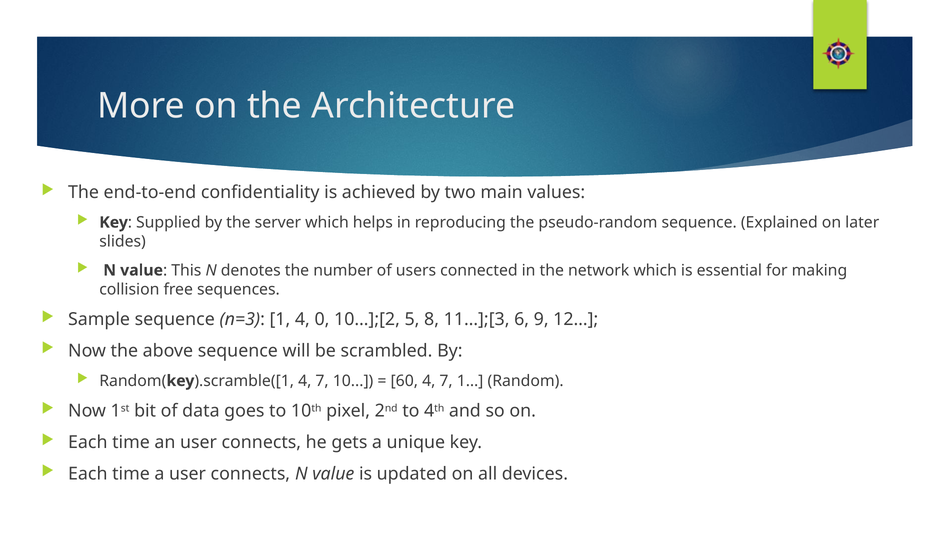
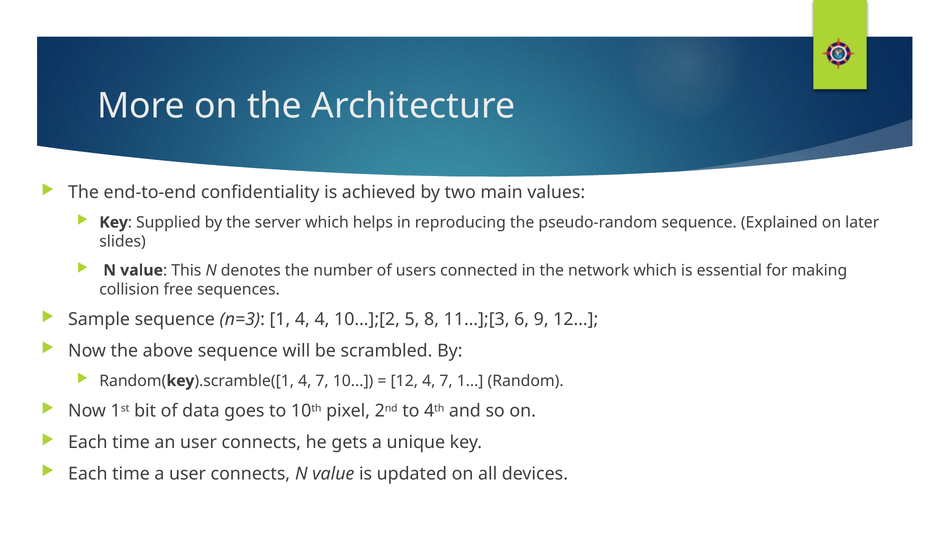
4 0: 0 -> 4
60: 60 -> 12
